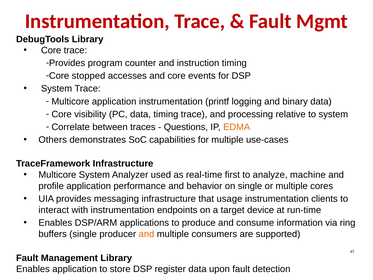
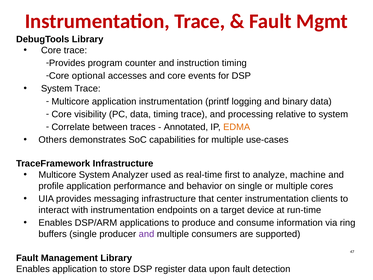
stopped: stopped -> optional
Questions: Questions -> Annotated
usage: usage -> center
and at (146, 234) colour: orange -> purple
